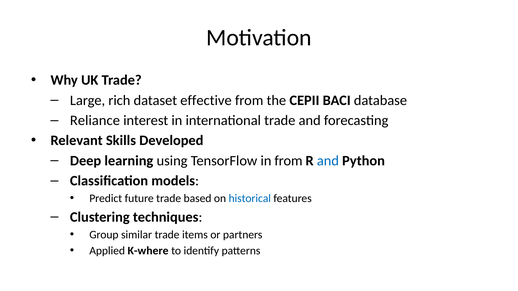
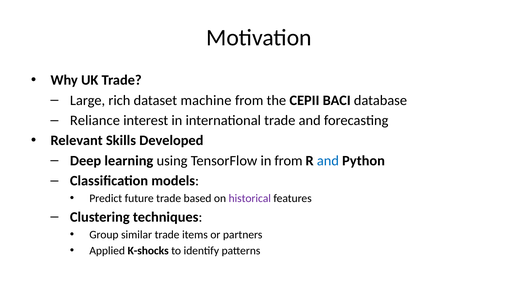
effective: effective -> machine
historical colour: blue -> purple
K-where: K-where -> K-shocks
